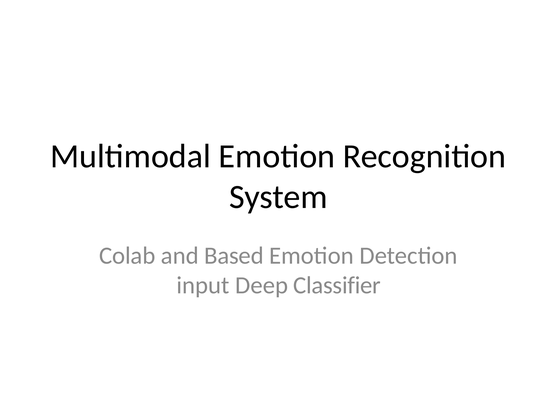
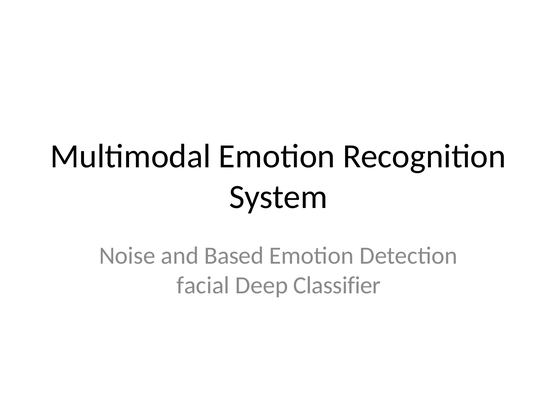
Colab: Colab -> Noise
input: input -> facial
